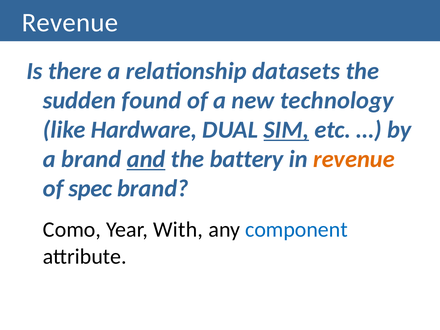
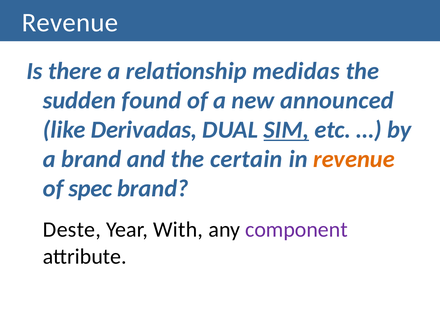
datasets: datasets -> medidas
technology: technology -> announced
Hardware: Hardware -> Derivadas
and underline: present -> none
battery: battery -> certain
Como: Como -> Deste
component colour: blue -> purple
